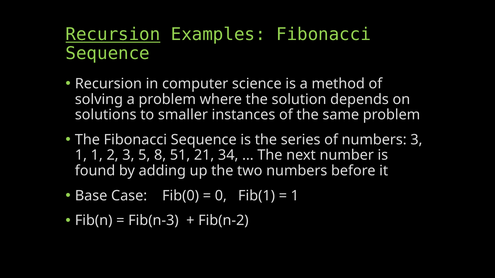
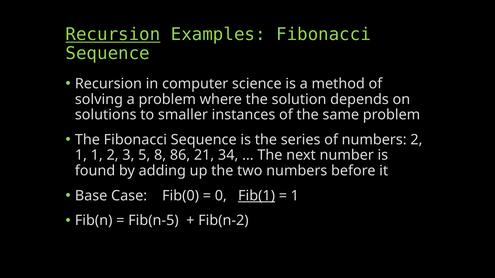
numbers 3: 3 -> 2
51: 51 -> 86
Fib(1 underline: none -> present
Fib(n-3: Fib(n-3 -> Fib(n-5
